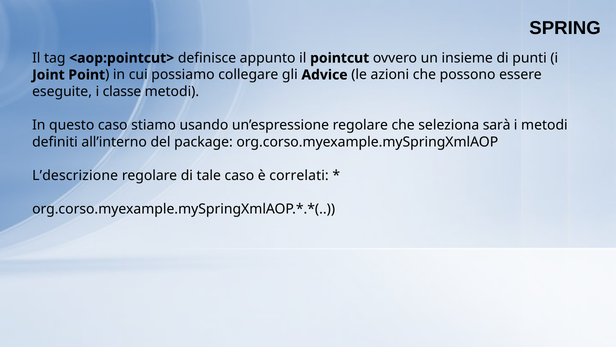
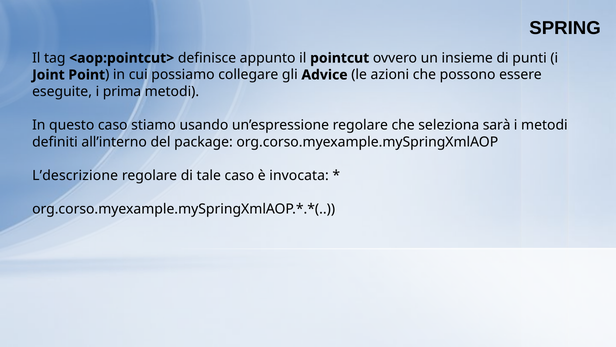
classe: classe -> prima
correlati: correlati -> invocata
